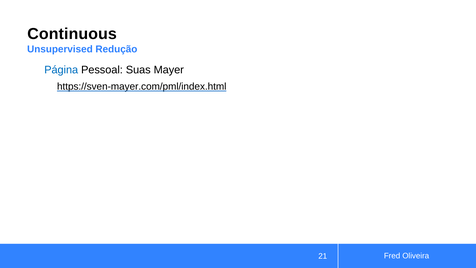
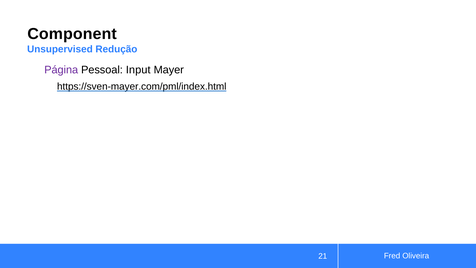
Continuous: Continuous -> Component
Página colour: blue -> purple
Suas: Suas -> Input
